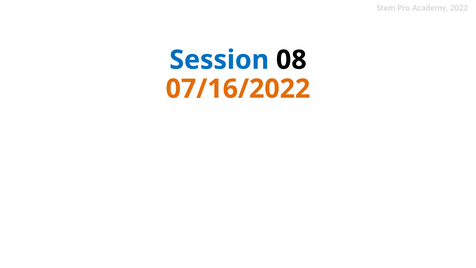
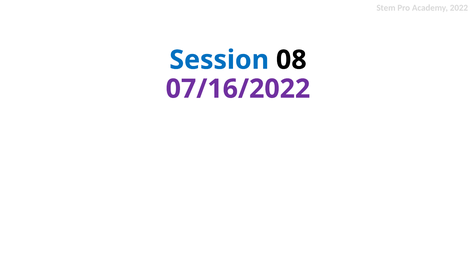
07/16/2022 colour: orange -> purple
